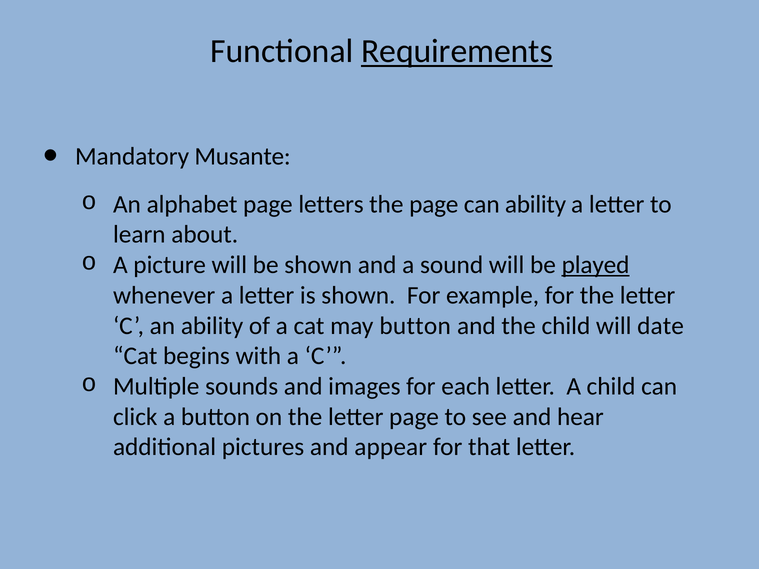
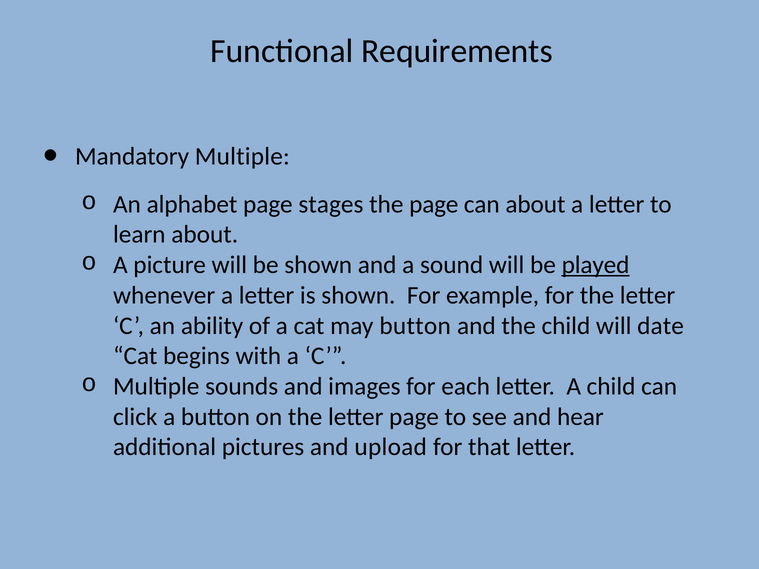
Requirements underline: present -> none
Mandatory Musante: Musante -> Multiple
letters: letters -> stages
can ability: ability -> about
appear: appear -> upload
